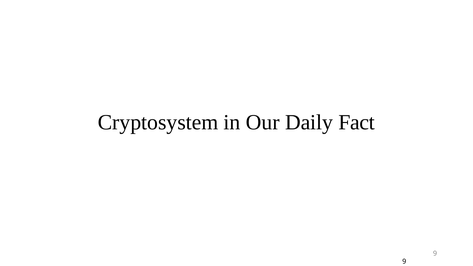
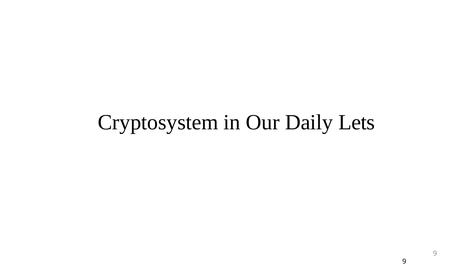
Fact: Fact -> Lets
